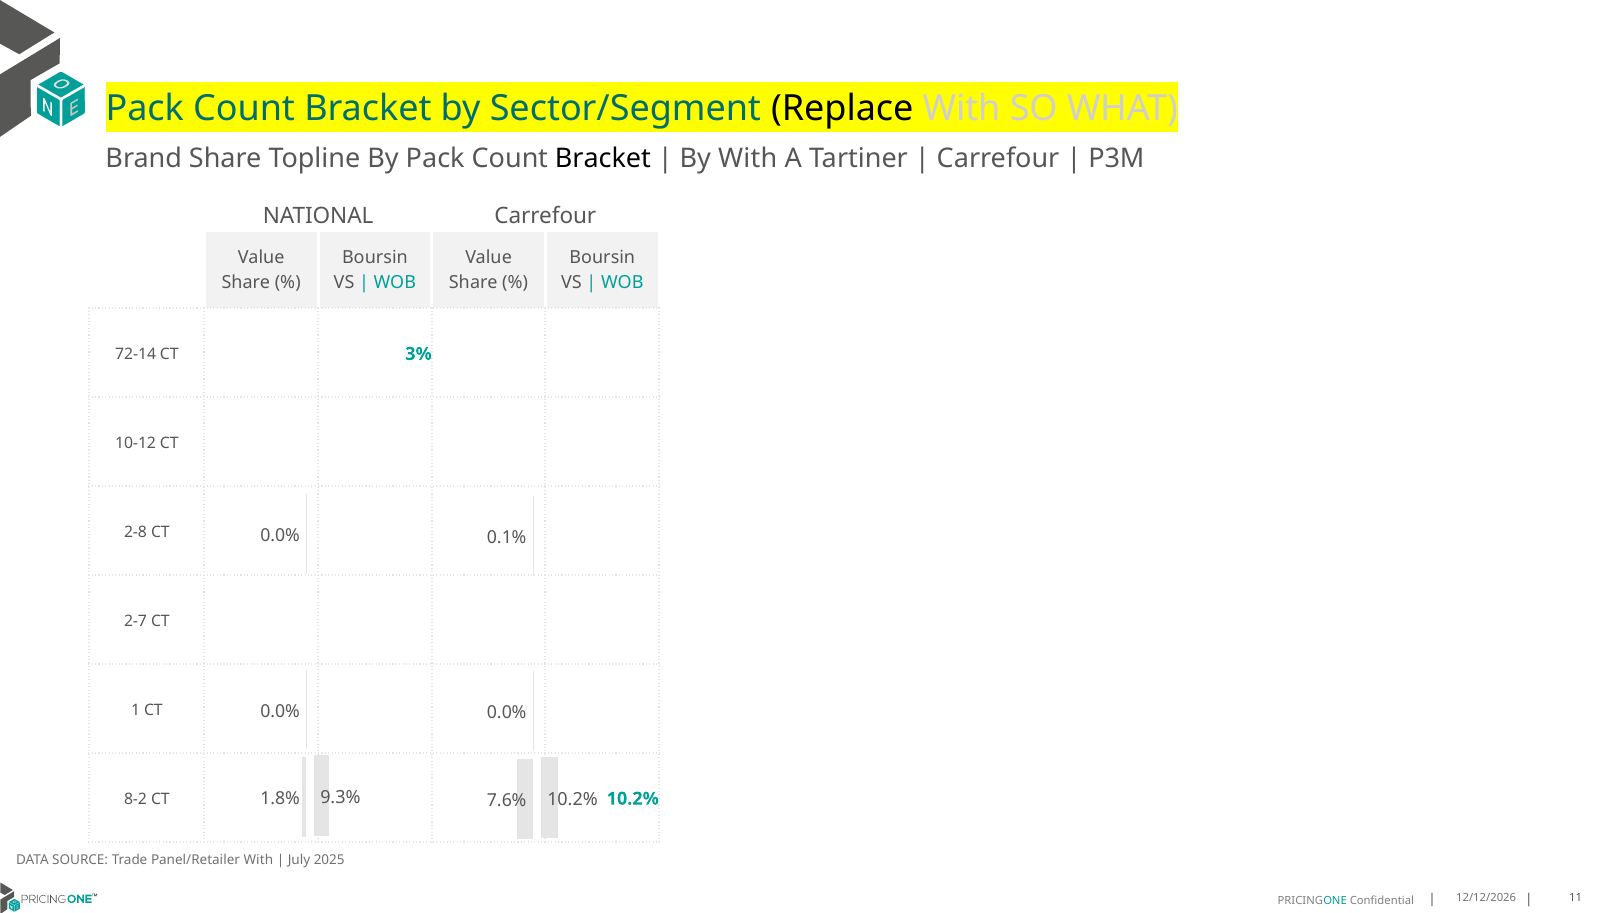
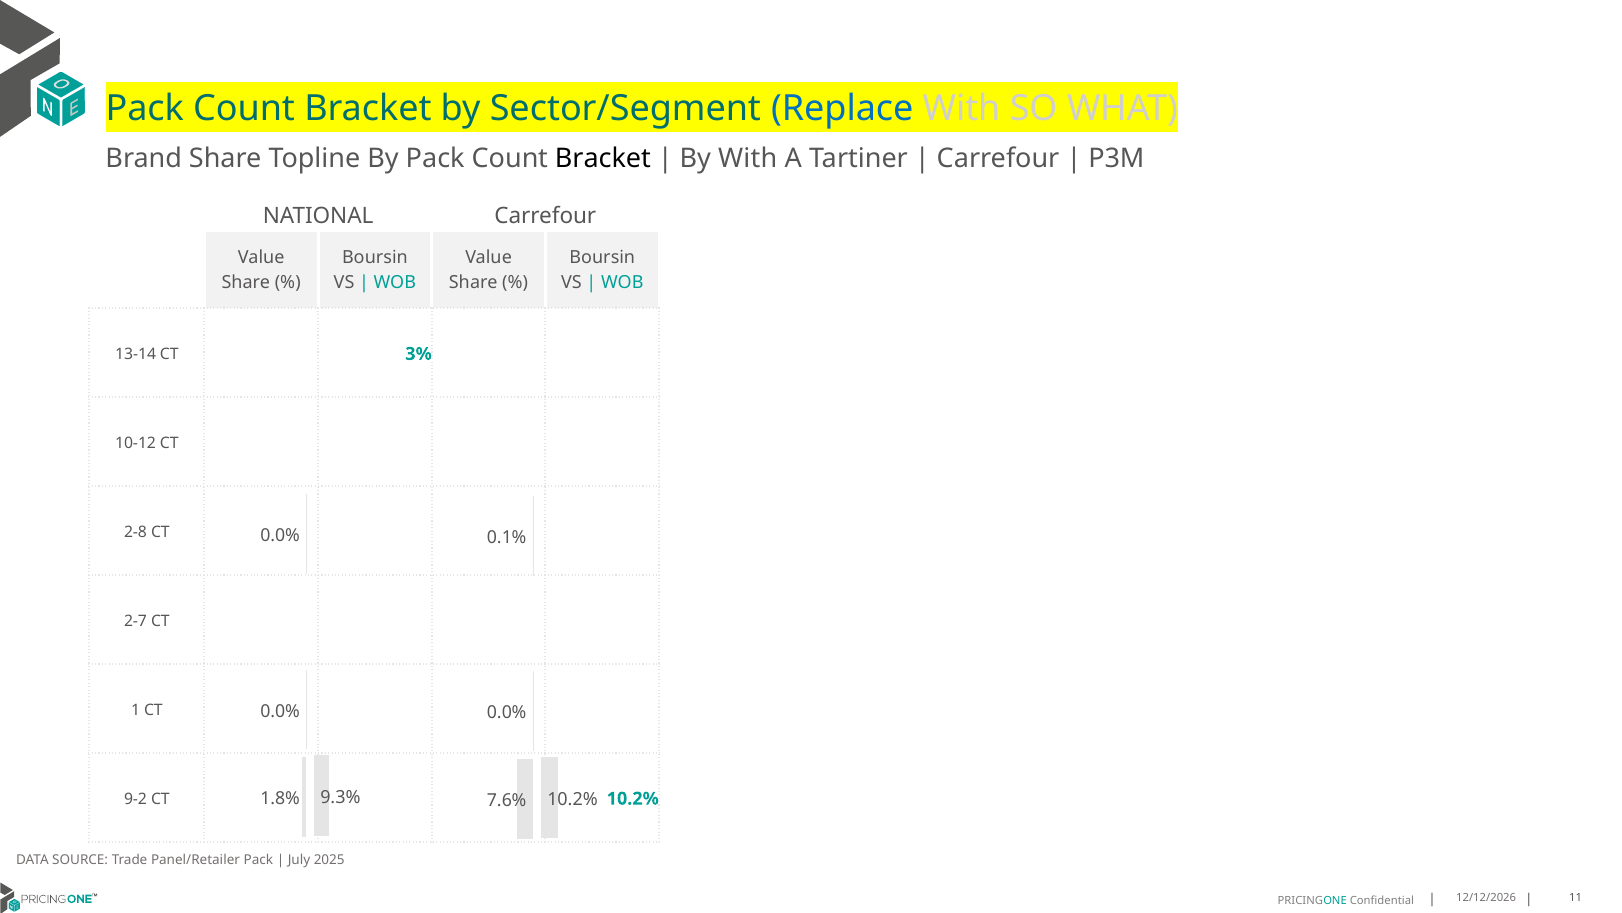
Replace colour: black -> blue
72-14: 72-14 -> 13-14
8-2: 8-2 -> 9-2
Panel/Retailer With: With -> Pack
